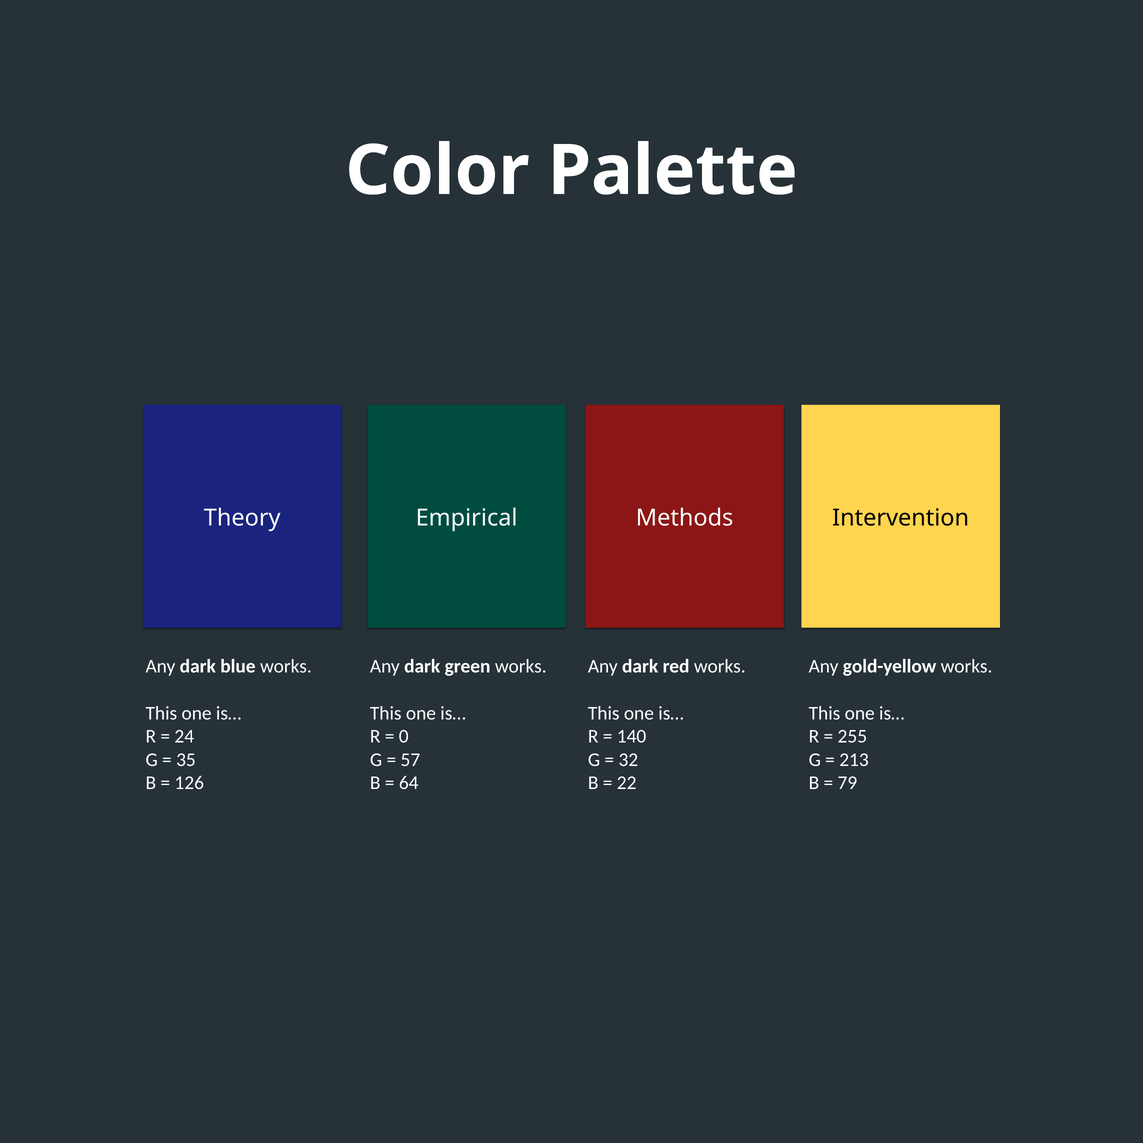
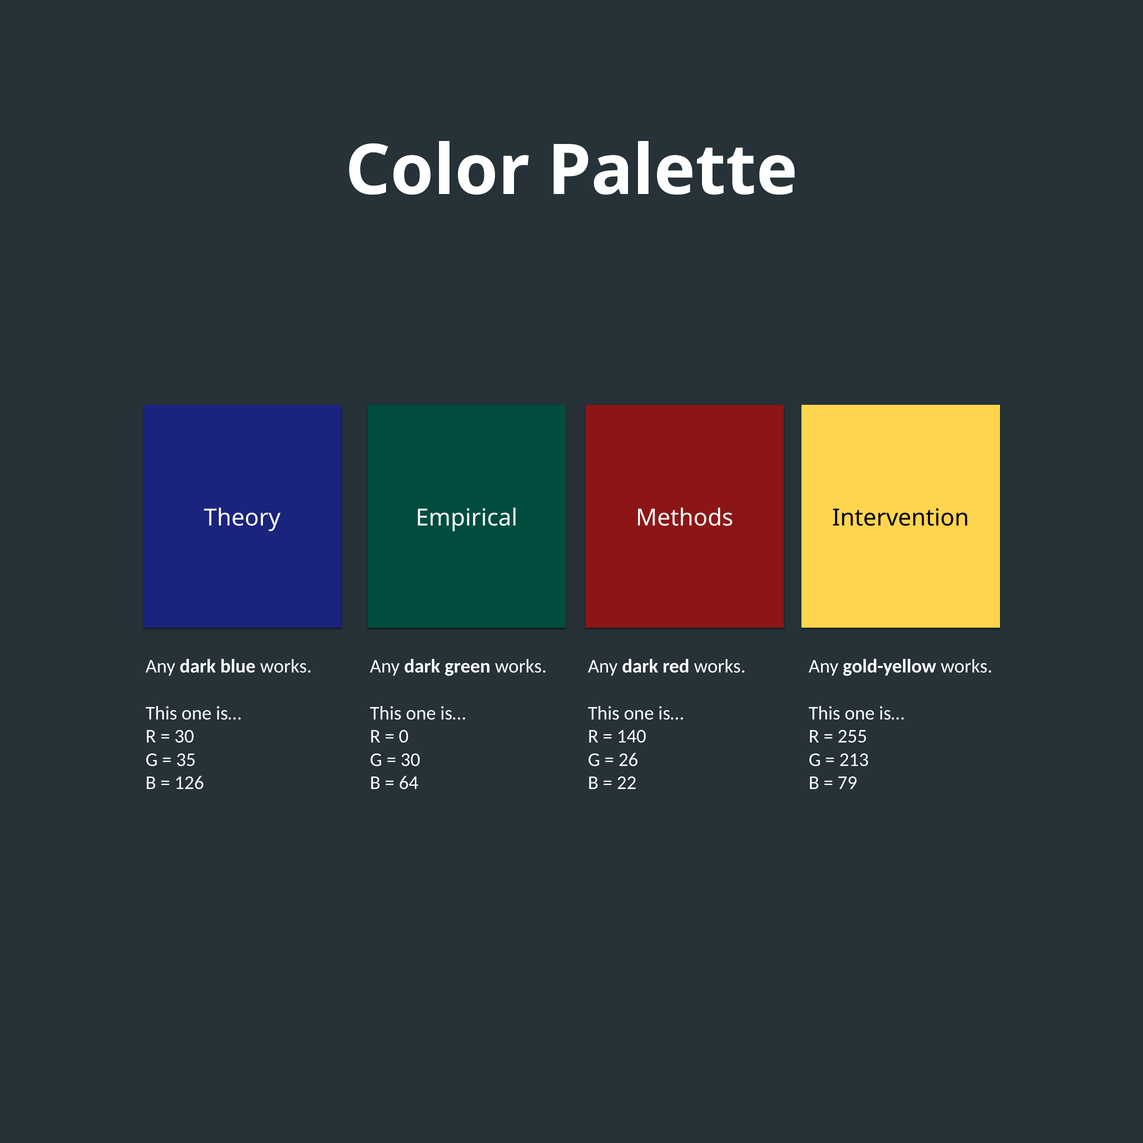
24 at (184, 736): 24 -> 30
57 at (410, 760): 57 -> 30
32: 32 -> 26
